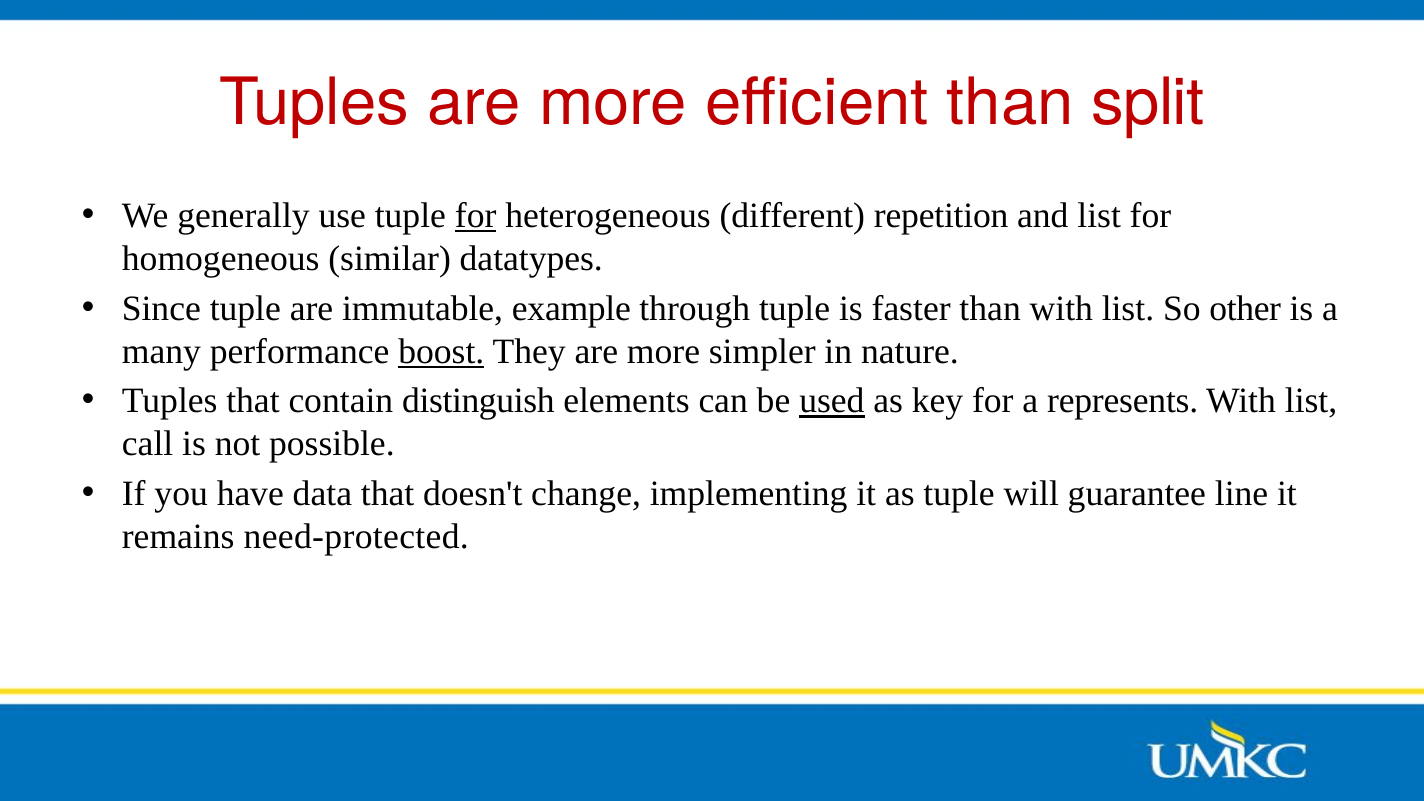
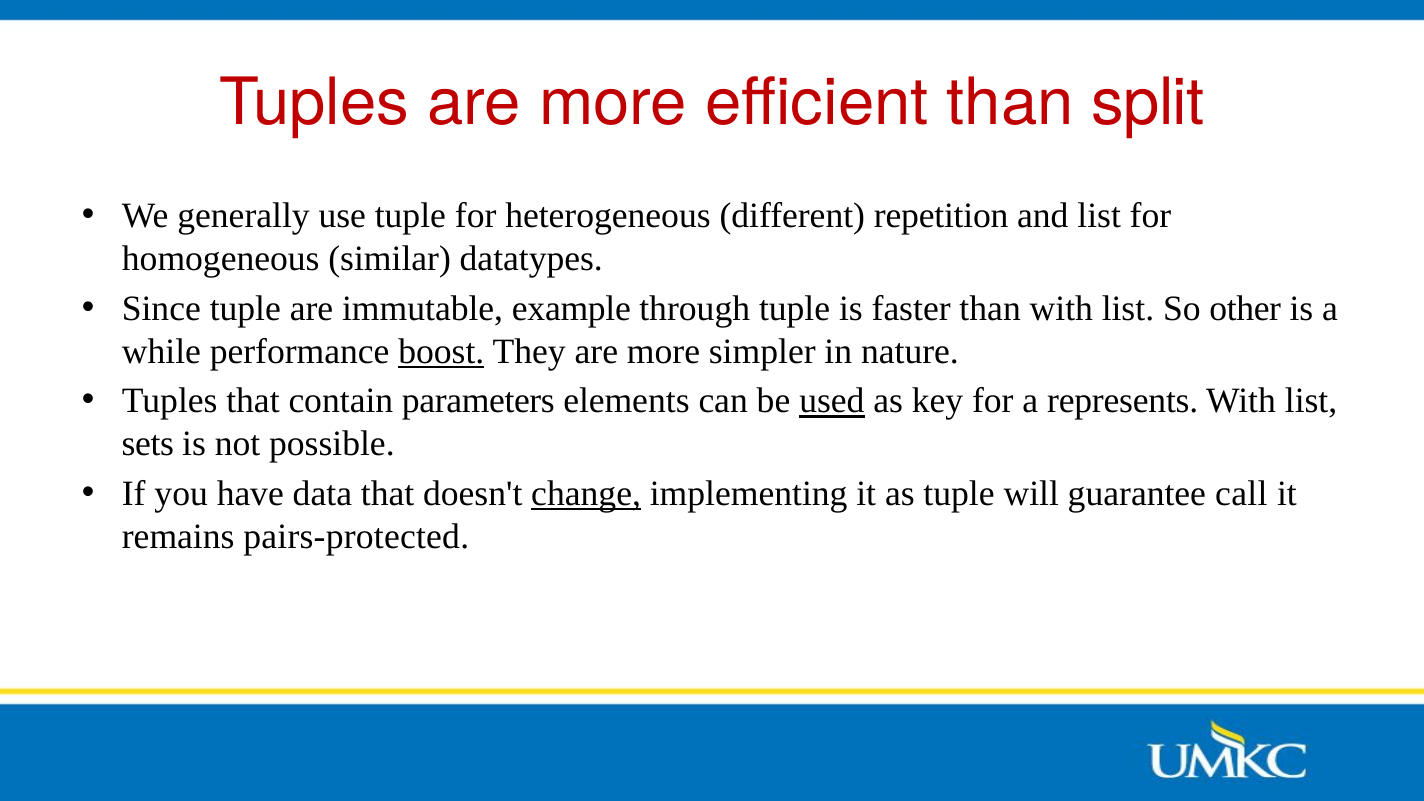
for at (476, 216) underline: present -> none
many: many -> while
distinguish: distinguish -> parameters
call: call -> sets
change underline: none -> present
line: line -> call
need-protected: need-protected -> pairs-protected
